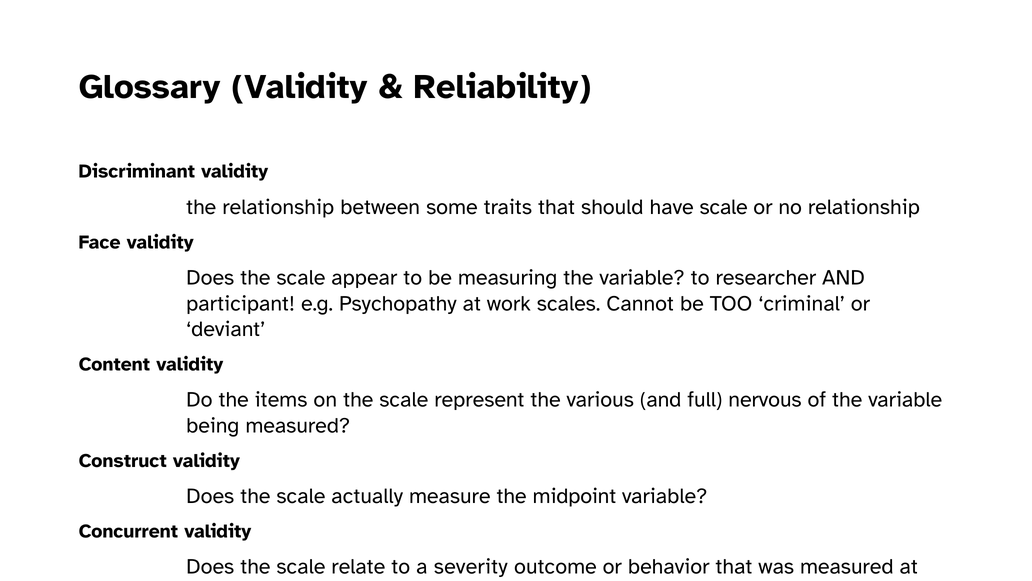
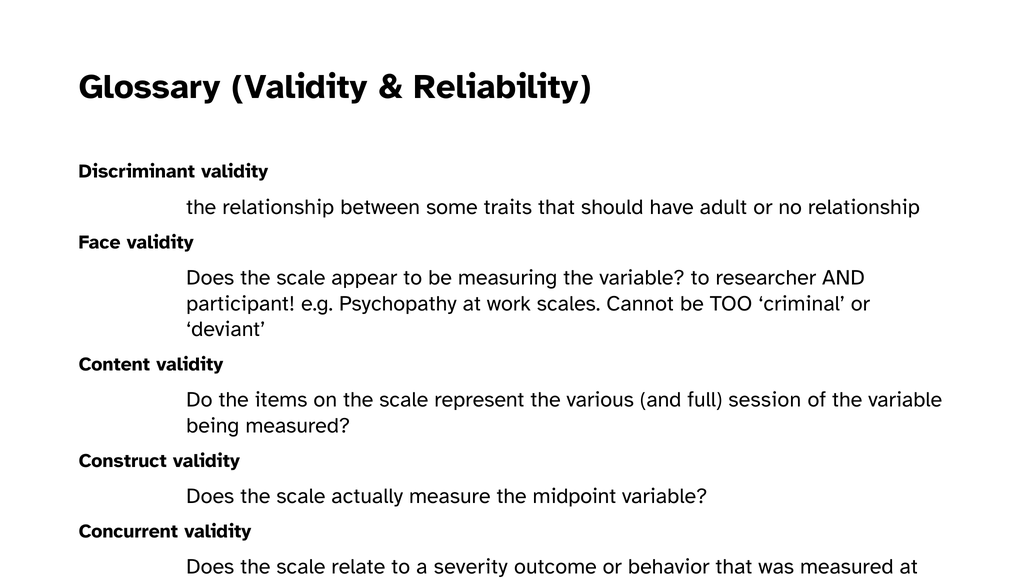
have scale: scale -> adult
nervous: nervous -> session
